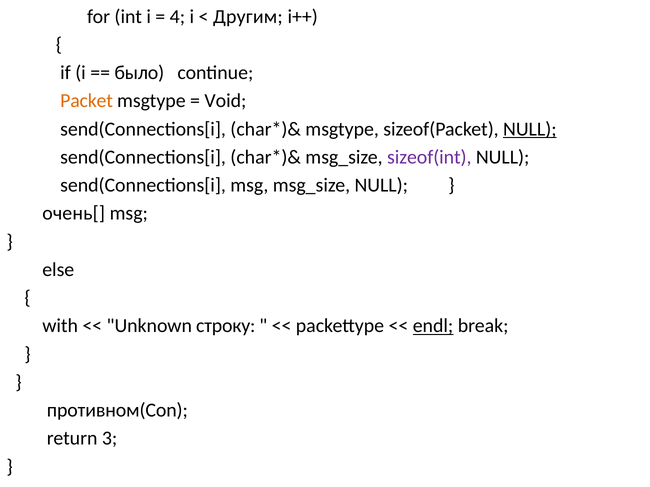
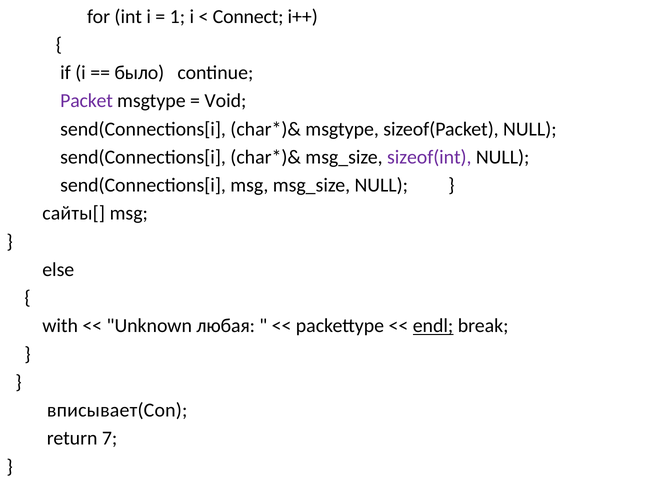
4: 4 -> 1
Другим: Другим -> Connect
Packet colour: orange -> purple
NULL at (530, 129) underline: present -> none
очень[: очень[ -> сайты[
строку: строку -> любая
противном(Con: противном(Con -> вписывает(Con
3: 3 -> 7
